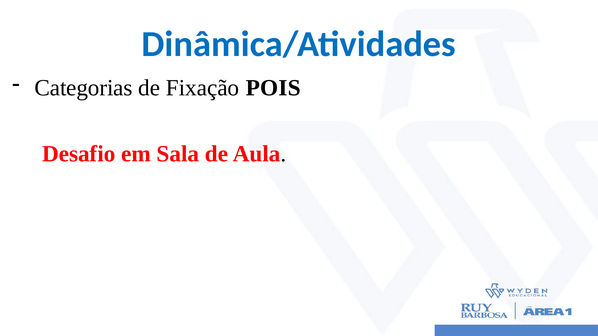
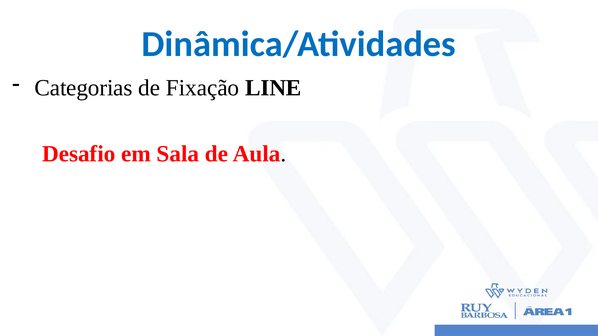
POIS: POIS -> LINE
